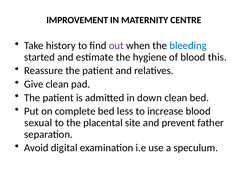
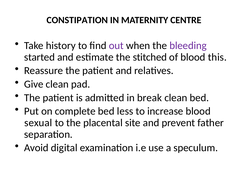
IMPROVEMENT: IMPROVEMENT -> CONSTIPATION
bleeding colour: blue -> purple
hygiene: hygiene -> stitched
down: down -> break
